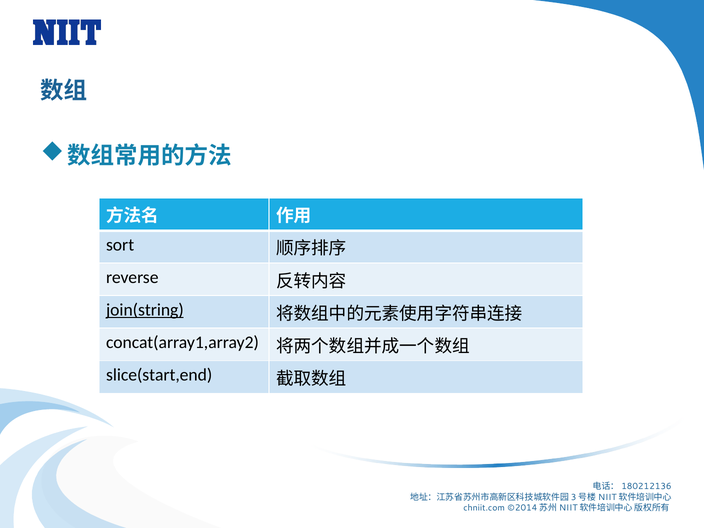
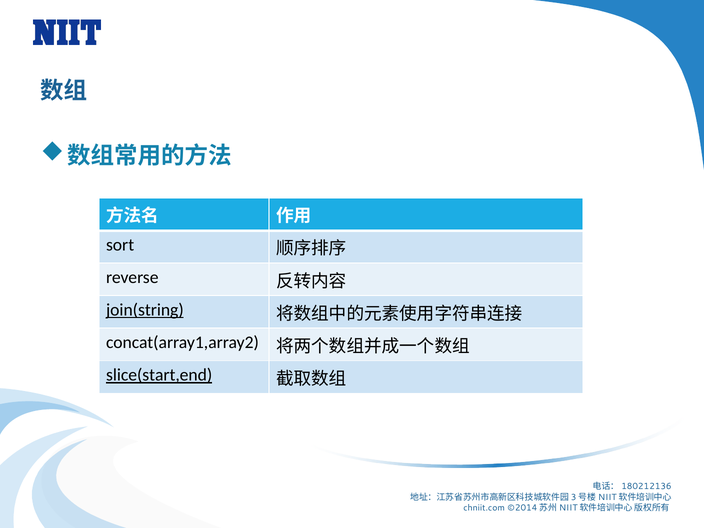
slice(start,end underline: none -> present
